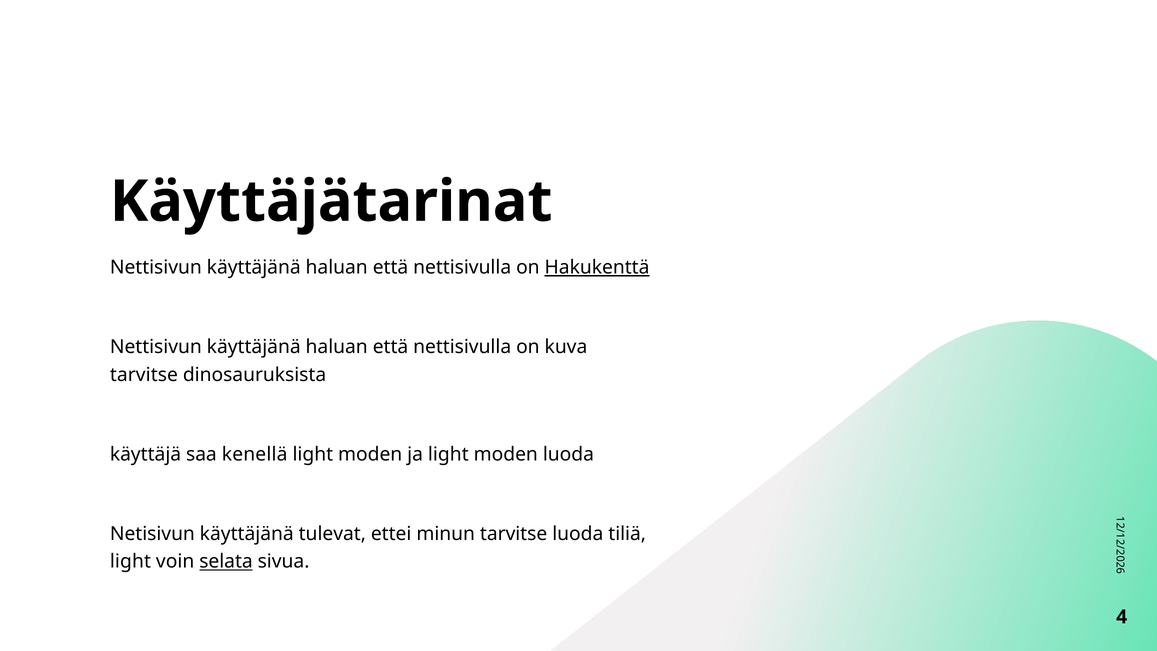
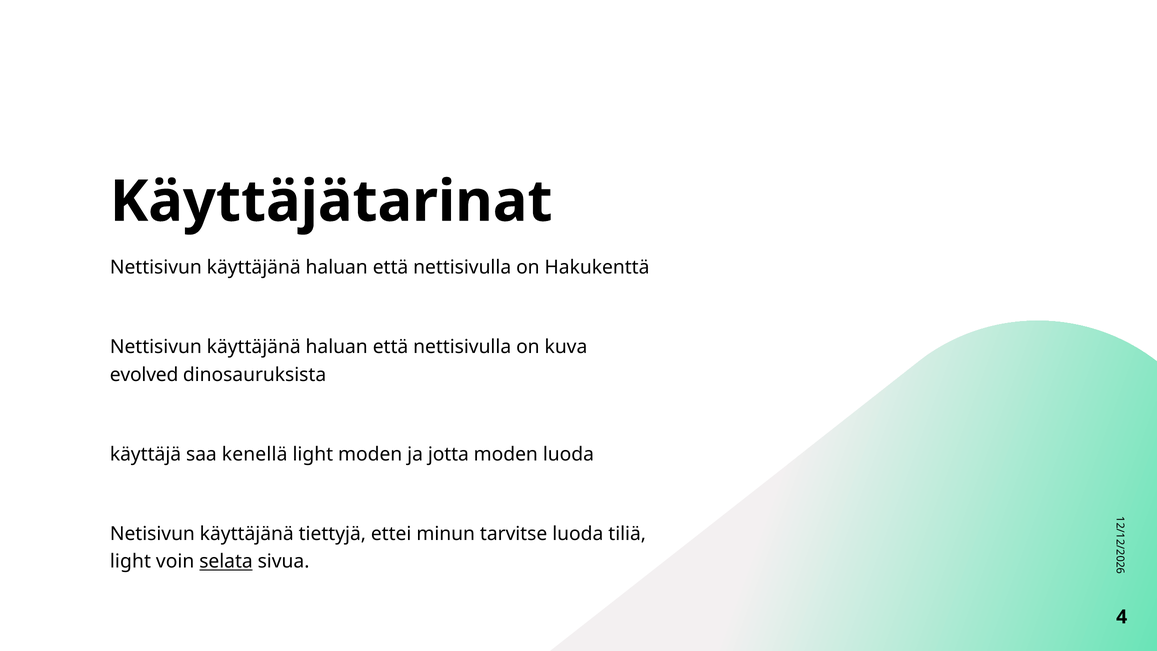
Hakukenttä underline: present -> none
tarvitse at (144, 375): tarvitse -> evolved
ja light: light -> jotta
tulevat: tulevat -> tiettyjä
